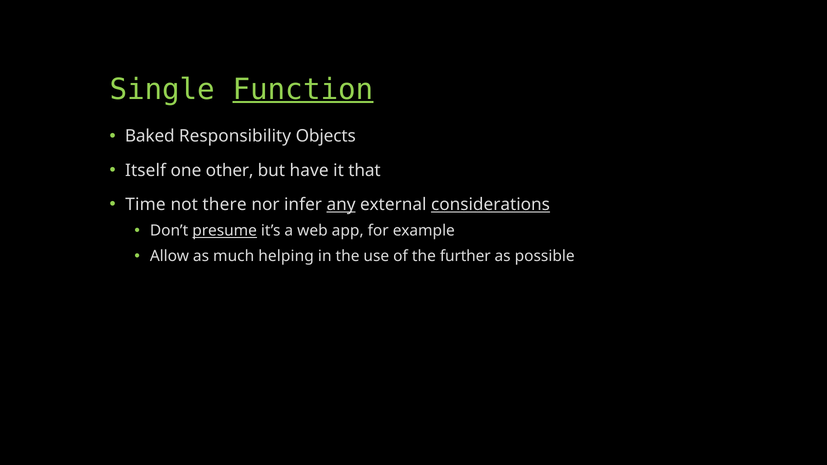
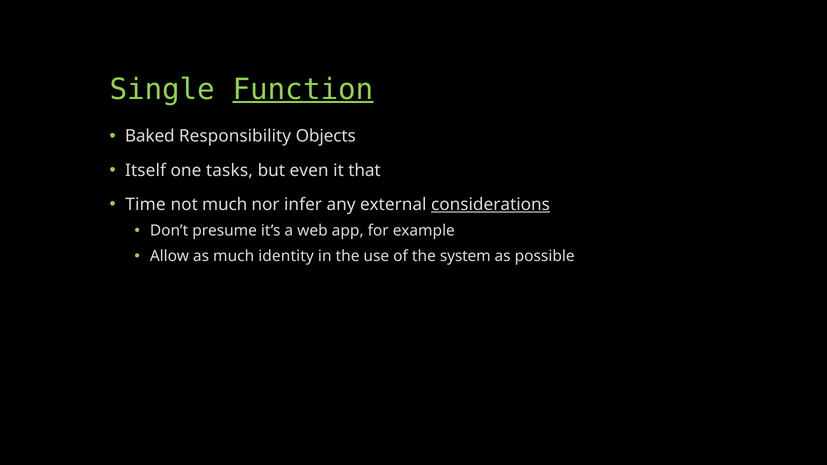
other: other -> tasks
have: have -> even
not there: there -> much
any underline: present -> none
presume underline: present -> none
helping: helping -> identity
further: further -> system
